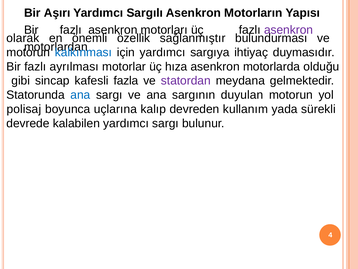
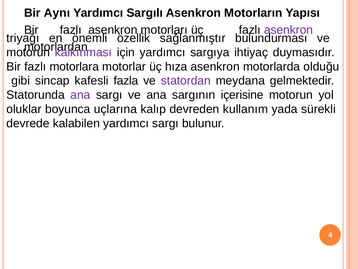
Aşırı: Aşırı -> Aynı
olarak: olarak -> triyağı
kalkınması colour: blue -> purple
ayrılması: ayrılması -> motorlara
ana at (80, 95) colour: blue -> purple
duyulan: duyulan -> içerisine
polisaj: polisaj -> oluklar
